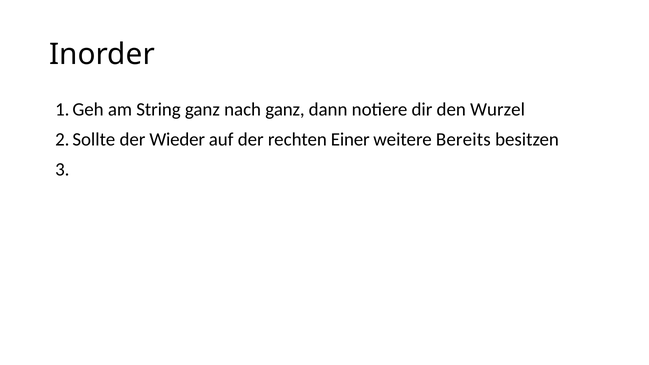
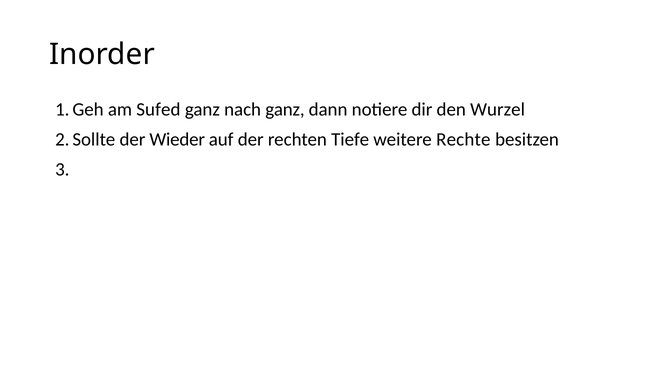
String: String -> Sufed
Einer: Einer -> Tiefe
Bereits: Bereits -> Rechte
